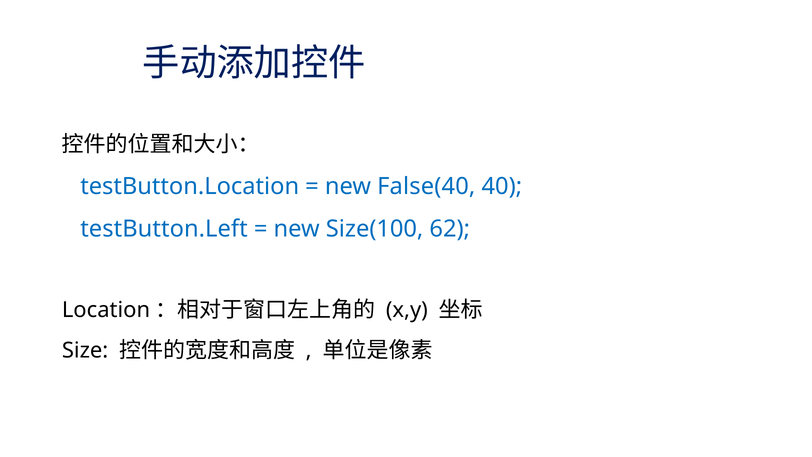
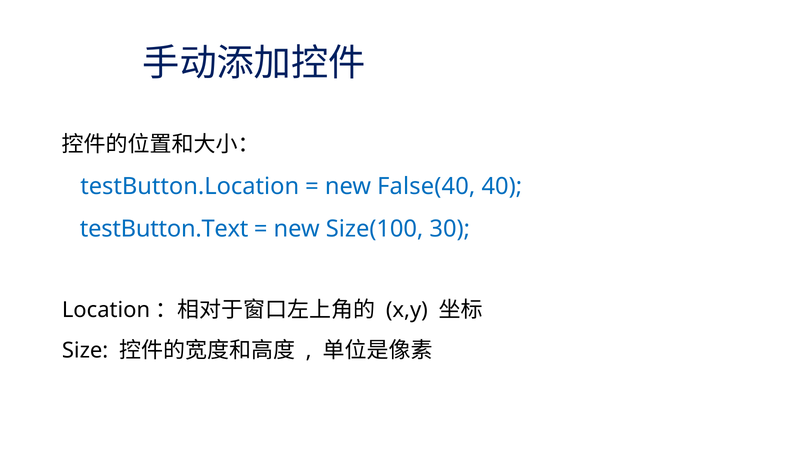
testButton.Left: testButton.Left -> testButton.Text
62: 62 -> 30
